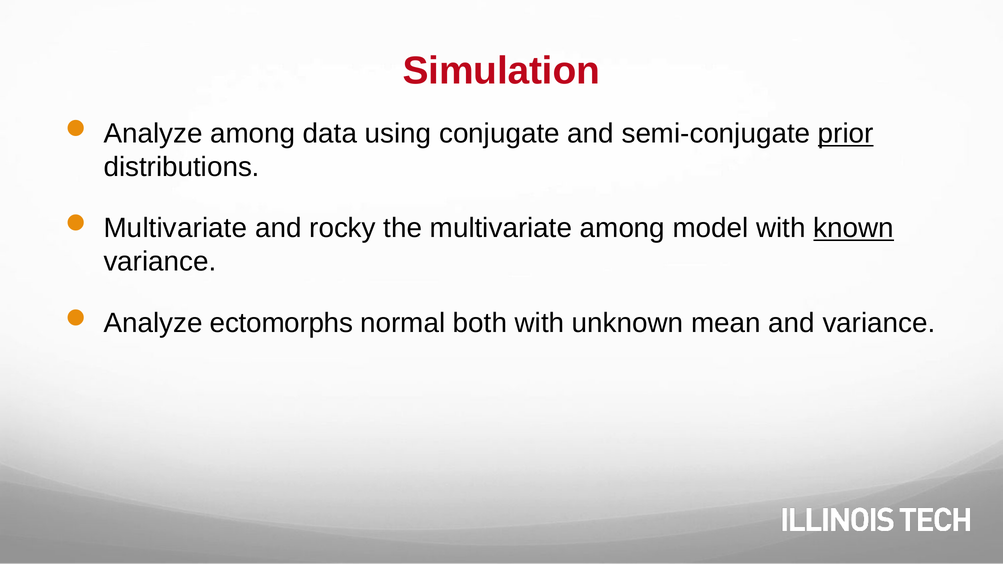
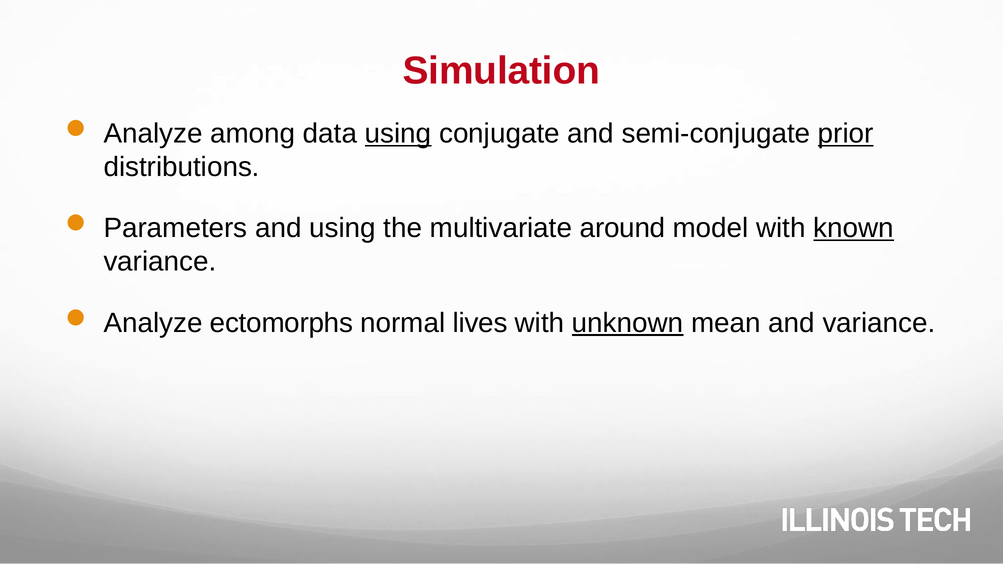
using at (398, 134) underline: none -> present
Multivariate at (175, 228): Multivariate -> Parameters
and rocky: rocky -> using
multivariate among: among -> around
both: both -> lives
unknown underline: none -> present
